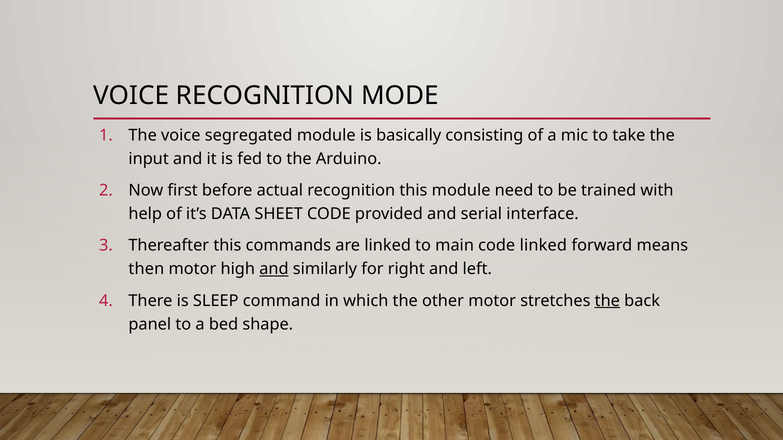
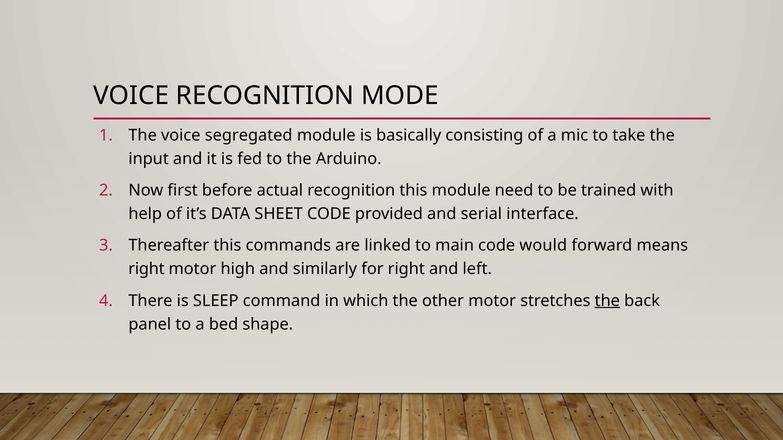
code linked: linked -> would
then at (146, 269): then -> right
and at (274, 269) underline: present -> none
